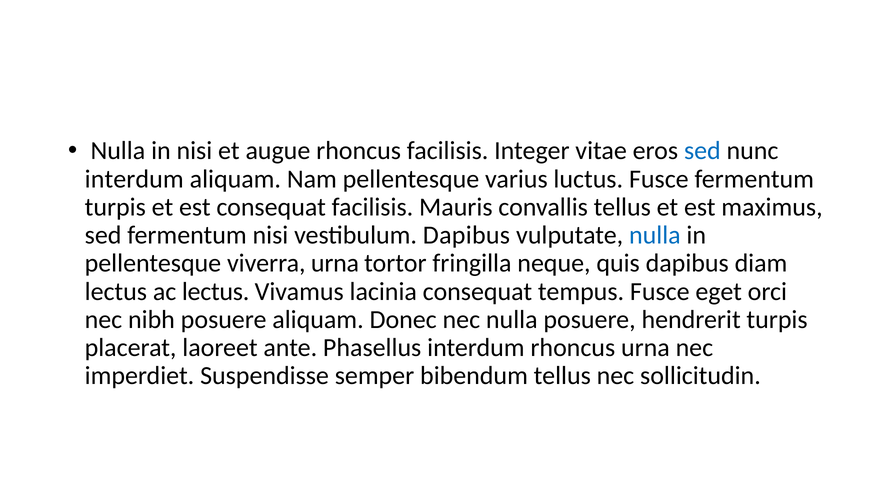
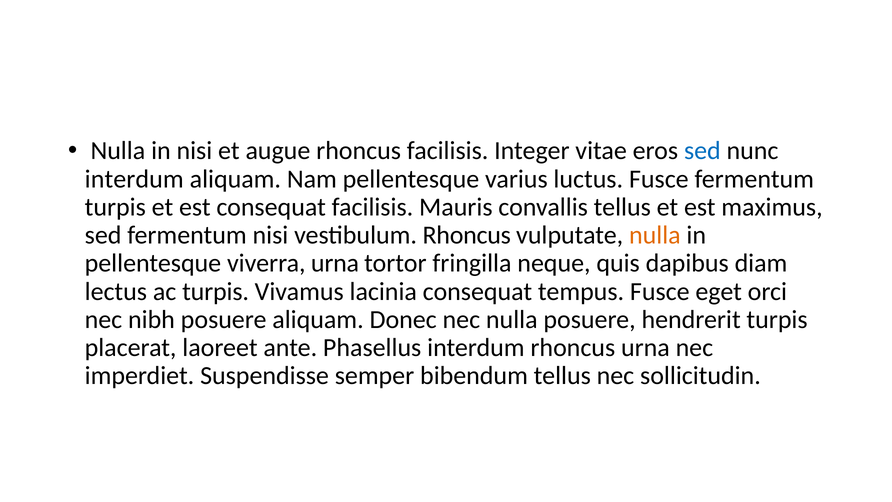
vestibulum Dapibus: Dapibus -> Rhoncus
nulla at (655, 235) colour: blue -> orange
ac lectus: lectus -> turpis
